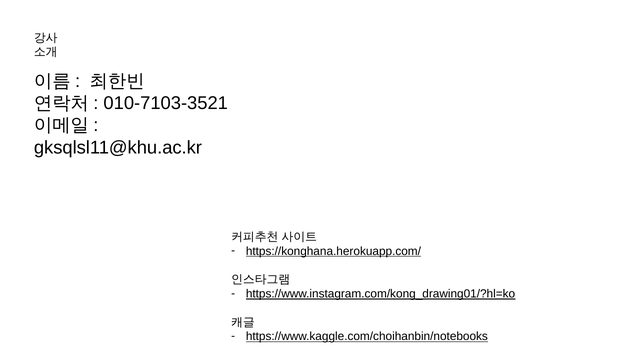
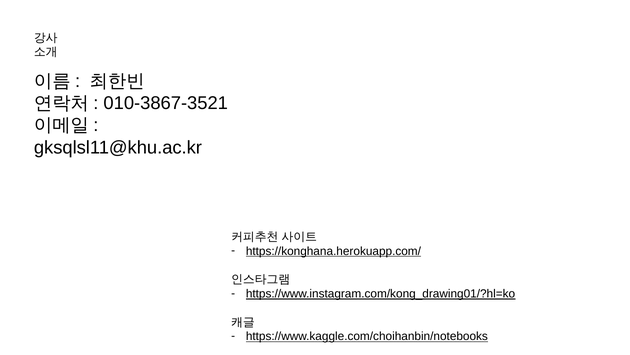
010-7103-3521: 010-7103-3521 -> 010-3867-3521
